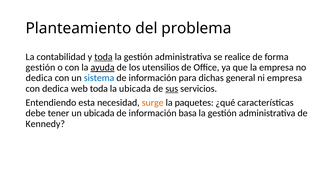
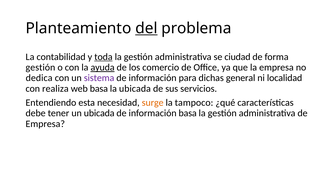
del underline: none -> present
realice: realice -> ciudad
utensilios: utensilios -> comercio
sistema colour: blue -> purple
ni empresa: empresa -> localidad
con dedica: dedica -> realiza
web toda: toda -> basa
sus underline: present -> none
paquetes: paquetes -> tampoco
Kennedy at (45, 124): Kennedy -> Empresa
